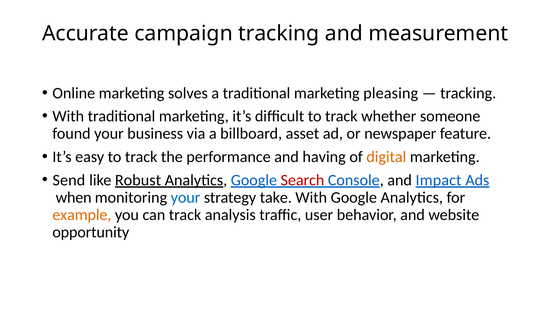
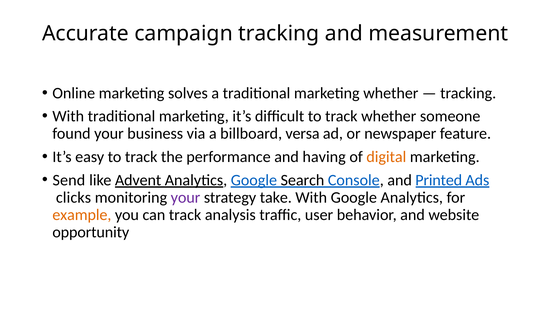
marketing pleasing: pleasing -> whether
asset: asset -> versa
Robust: Robust -> Advent
Search colour: red -> black
Impact: Impact -> Printed
when: when -> clicks
your at (186, 197) colour: blue -> purple
